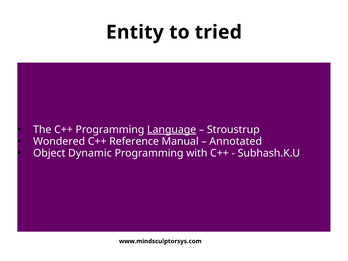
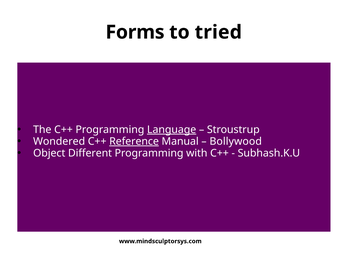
Entity: Entity -> Forms
Reference underline: none -> present
Annotated: Annotated -> Bollywood
Dynamic: Dynamic -> Different
